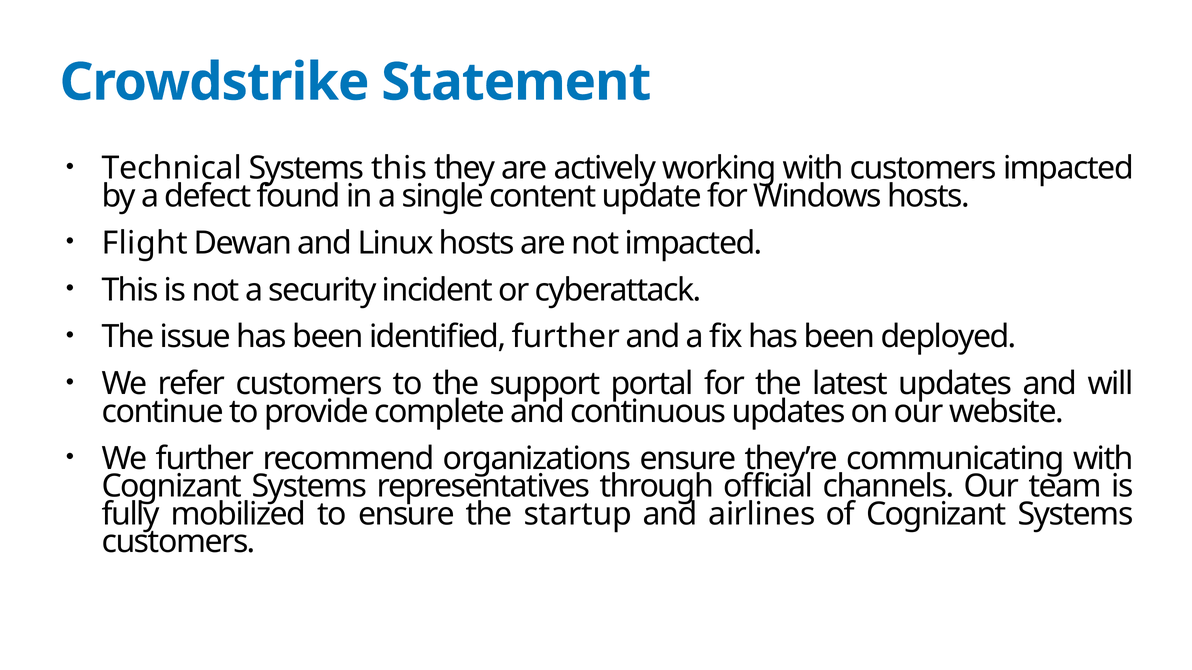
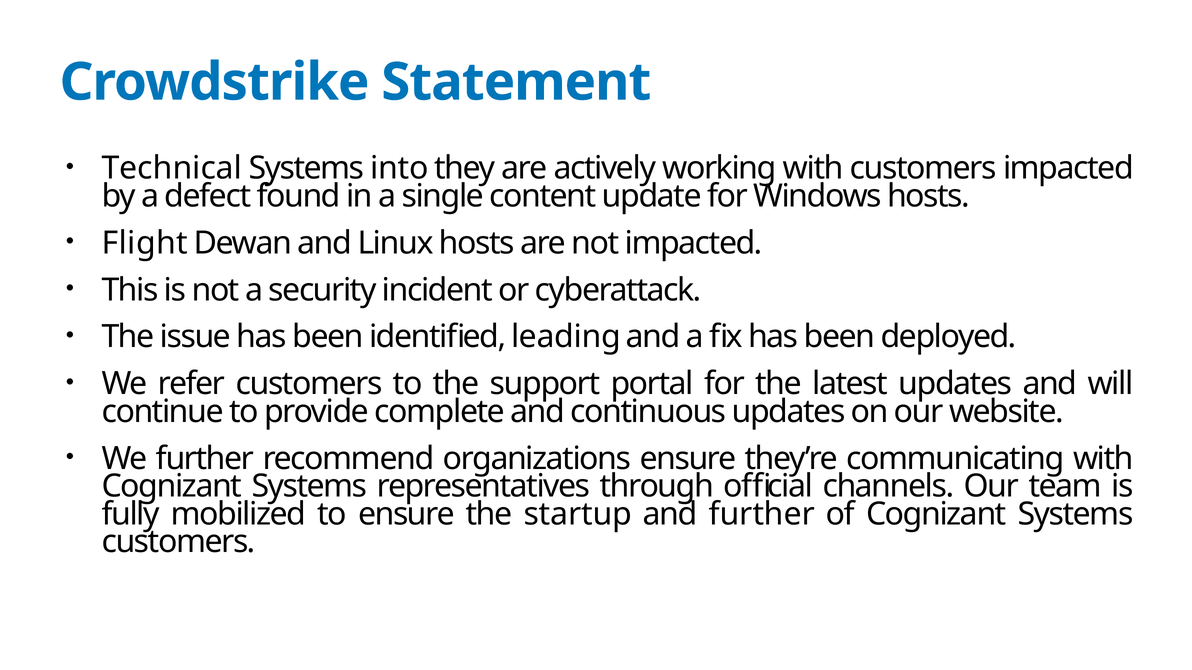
Systems this: this -> into
identified further: further -> leading
and airlines: airlines -> further
